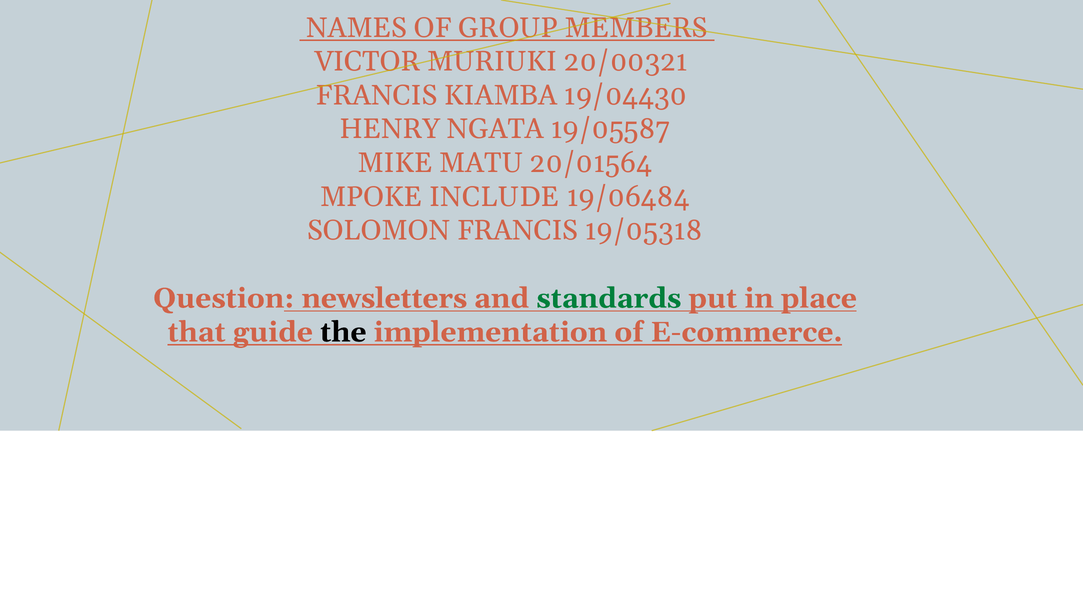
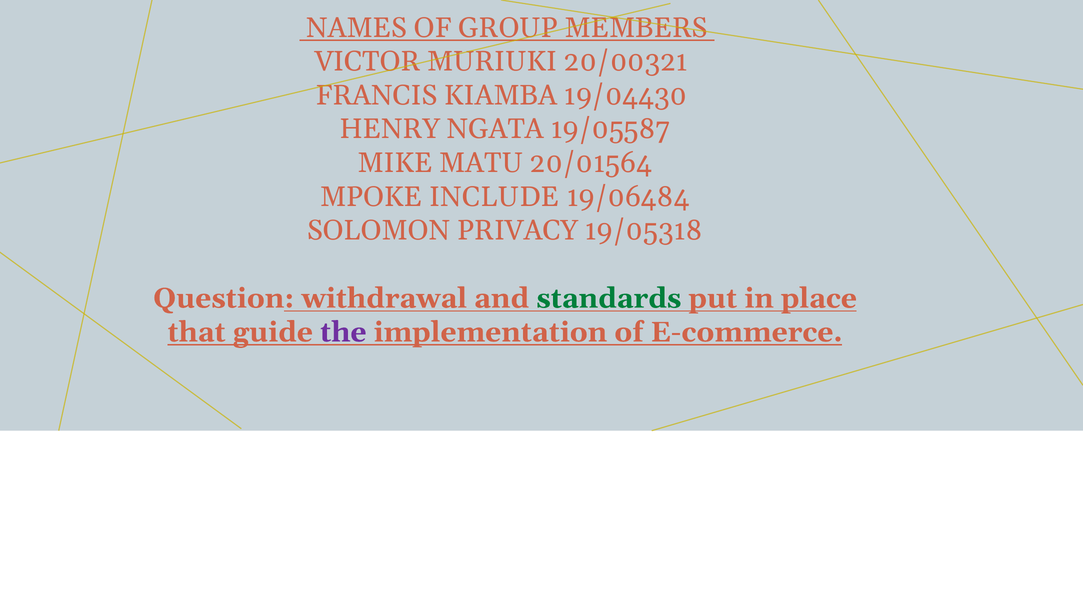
SOLOMON FRANCIS: FRANCIS -> PRIVACY
newsletters: newsletters -> withdrawal
the colour: black -> purple
